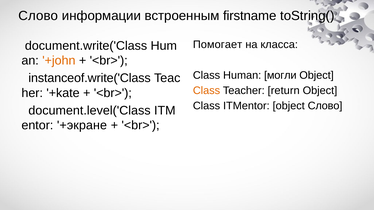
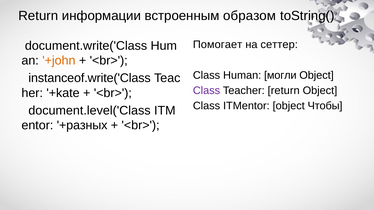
Слово at (38, 16): Слово -> Return
firstname: firstname -> образом
класса: класса -> сеттер
Class at (207, 91) colour: orange -> purple
object Слово: Слово -> Чтобы
+экране: +экране -> +разных
